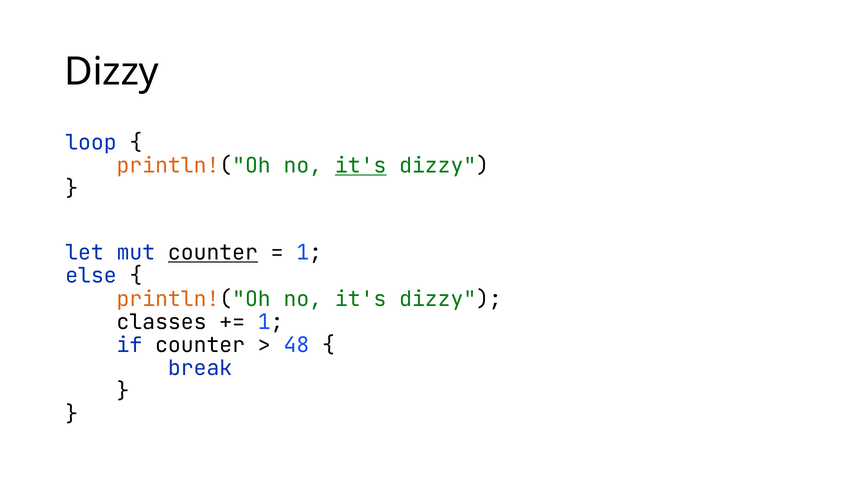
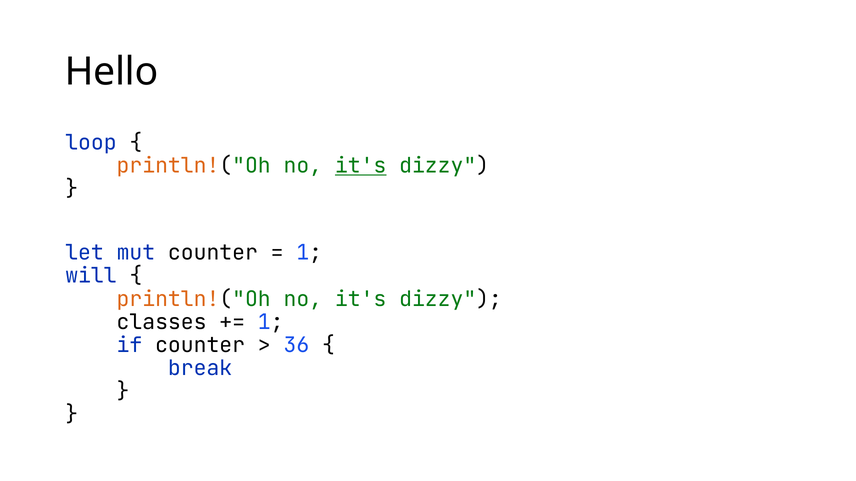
Dizzy at (112, 72): Dizzy -> Hello
counter at (213, 253) underline: present -> none
else: else -> will
48: 48 -> 36
